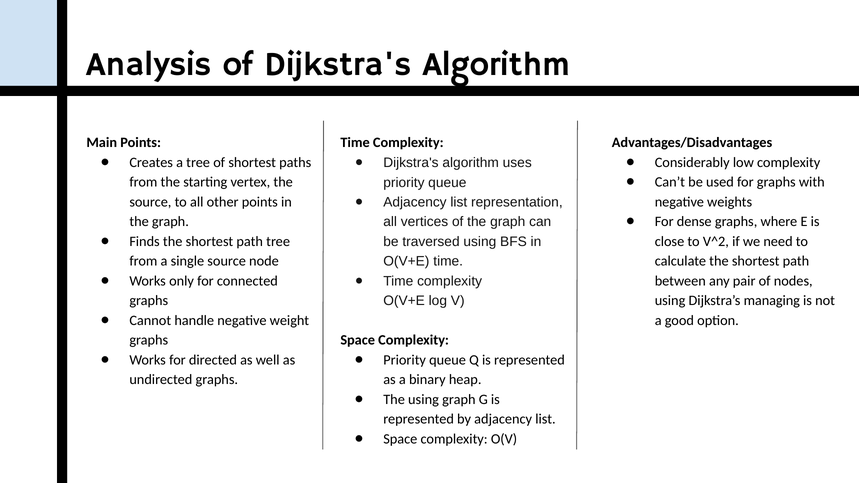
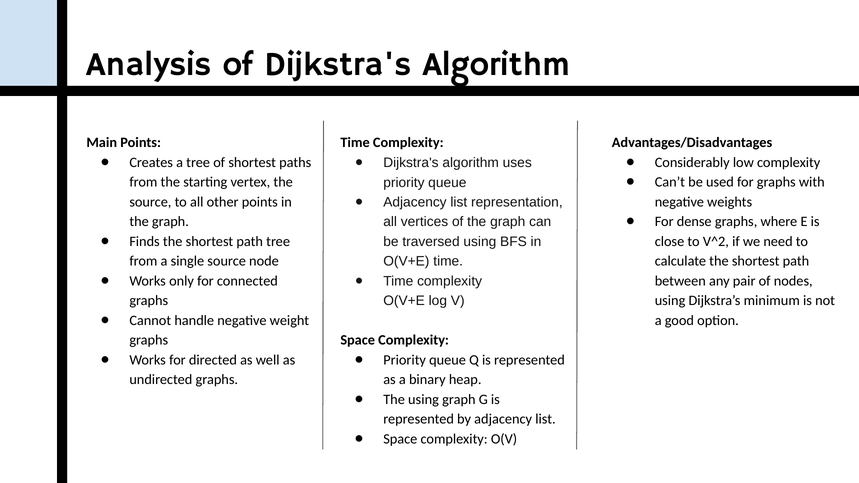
managing: managing -> minimum
